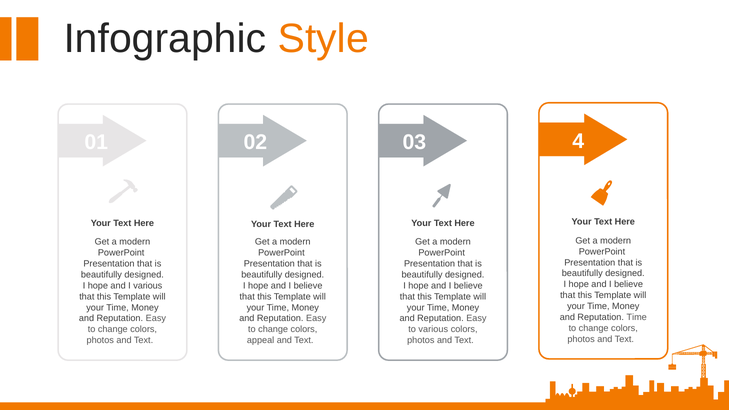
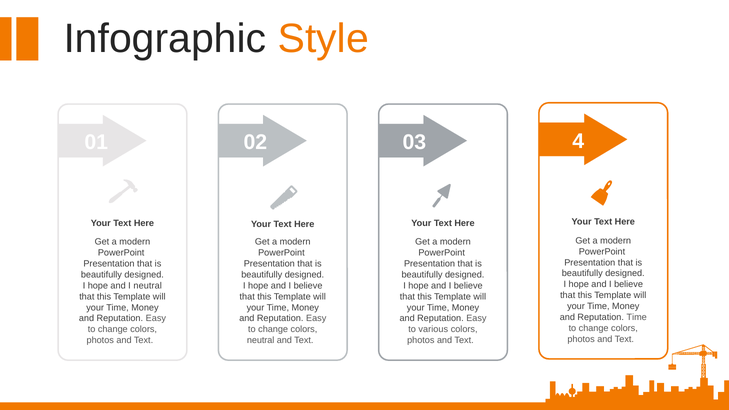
I various: various -> neutral
appeal at (261, 340): appeal -> neutral
